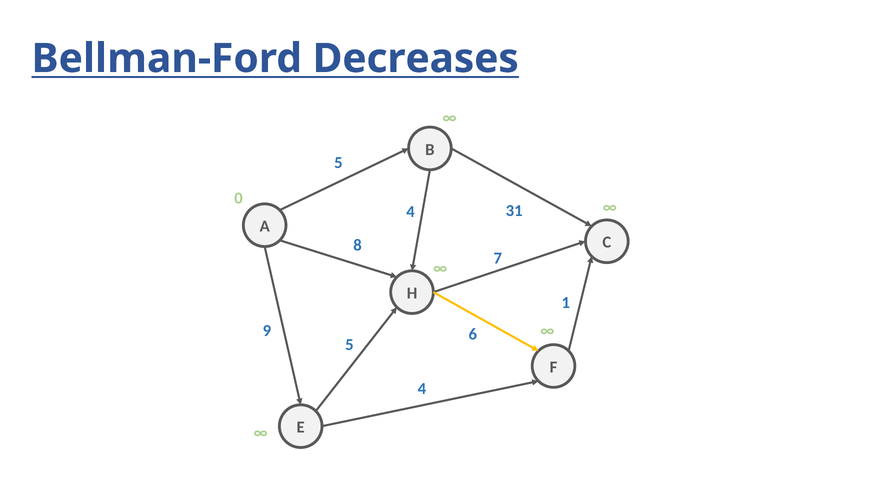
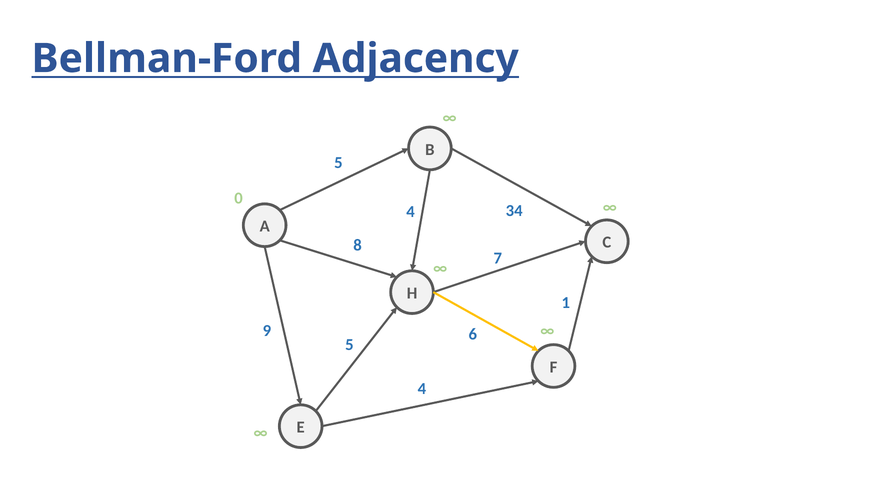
Decreases: Decreases -> Adjacency
31: 31 -> 34
